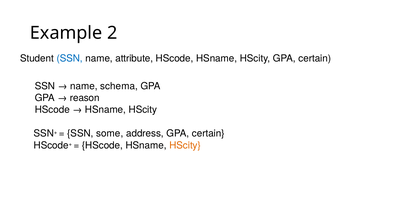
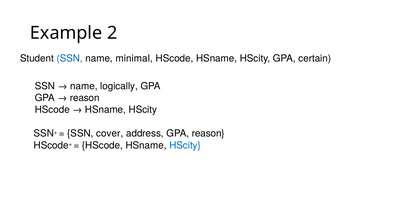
attribute: attribute -> minimal
schema: schema -> logically
some: some -> cover
address GPA certain: certain -> reason
HScity at (185, 145) colour: orange -> blue
